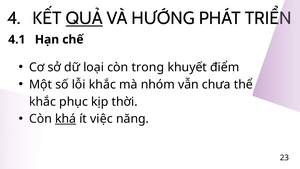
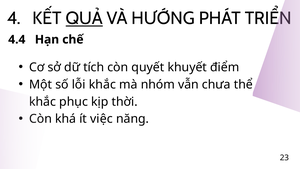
4.1: 4.1 -> 4.4
loại: loại -> tích
trong: trong -> quyết
khá underline: present -> none
